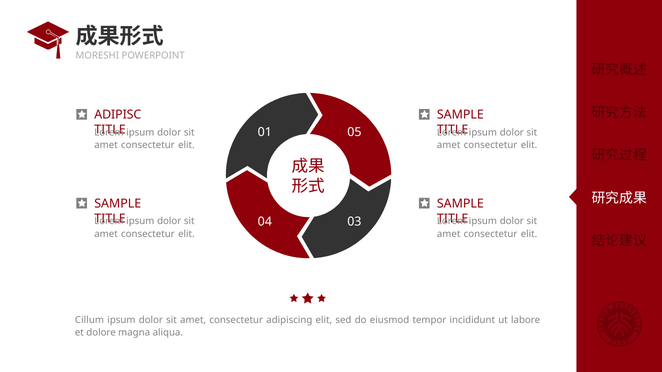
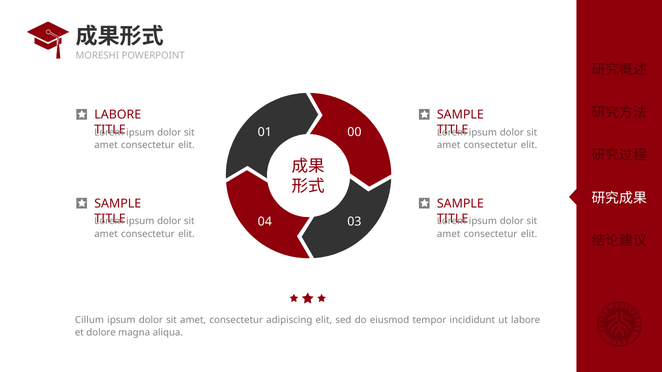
ADIPISC at (118, 115): ADIPISC -> LABORE
05: 05 -> 00
